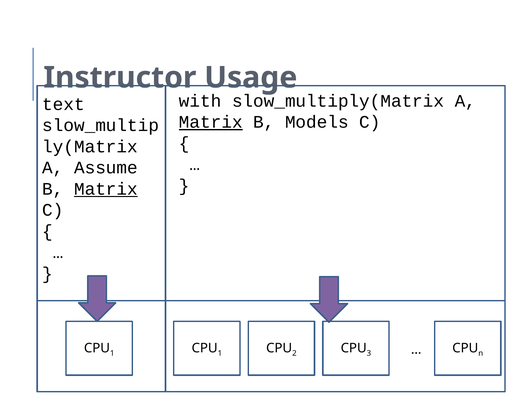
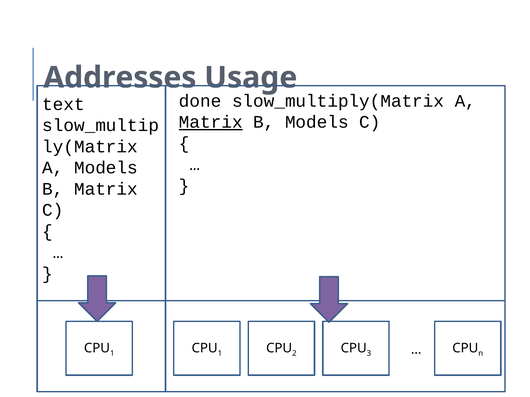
Instructor: Instructor -> Addresses
with: with -> done
A Assume: Assume -> Models
Matrix at (106, 189) underline: present -> none
